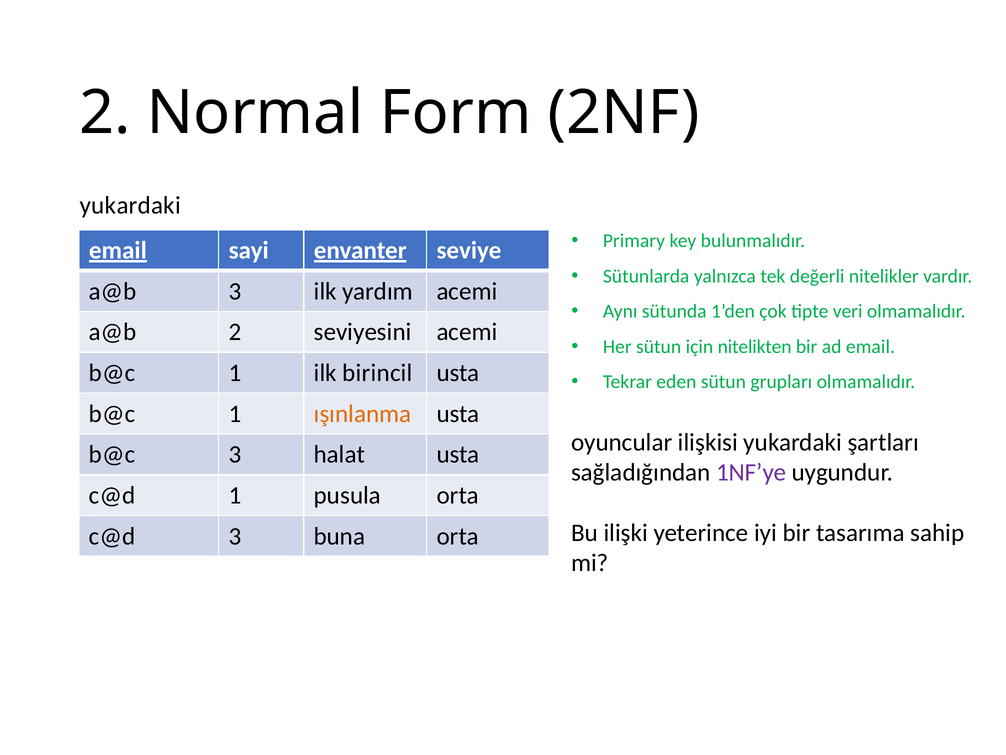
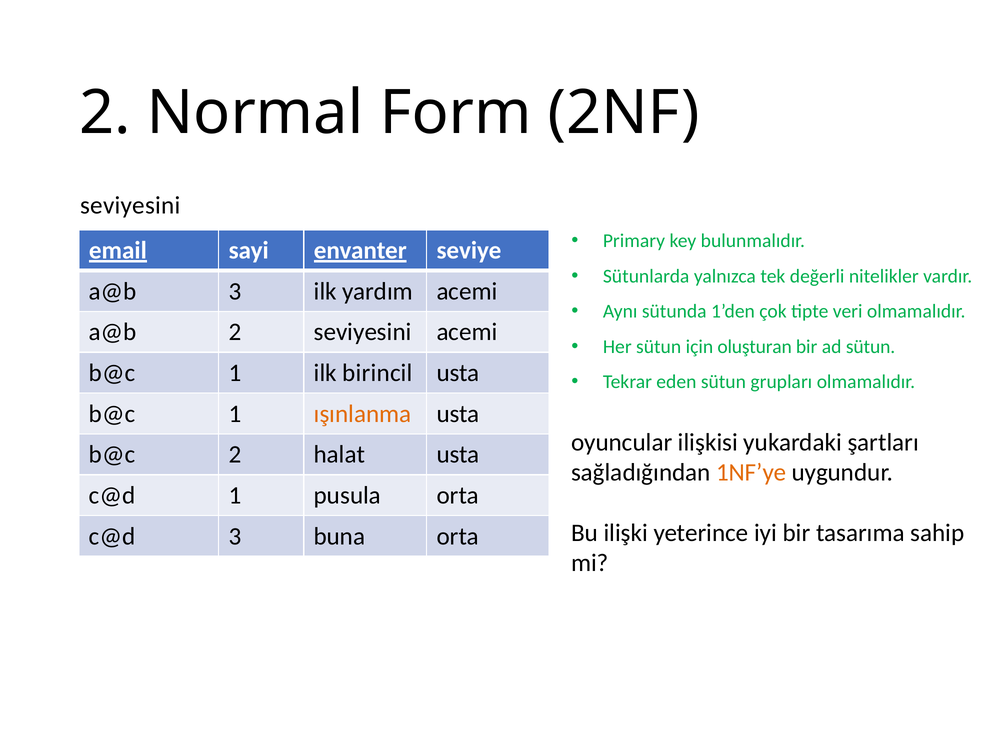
yukardaki at (130, 206): yukardaki -> seviyesini
nitelikten: nitelikten -> oluşturan
ad email: email -> sütun
b@c 3: 3 -> 2
1NF’ye colour: purple -> orange
